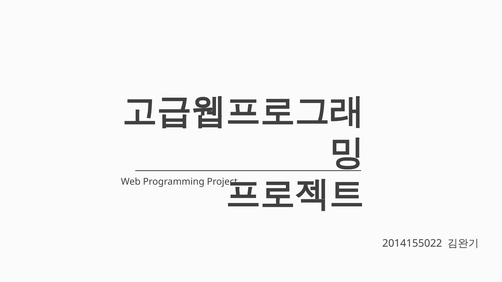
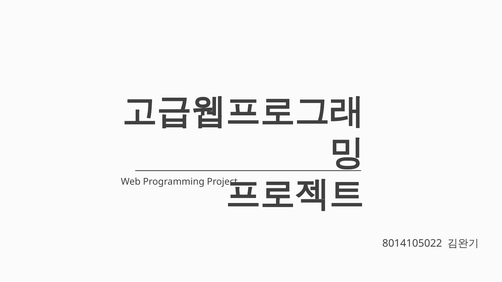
2014155022: 2014155022 -> 8014105022
